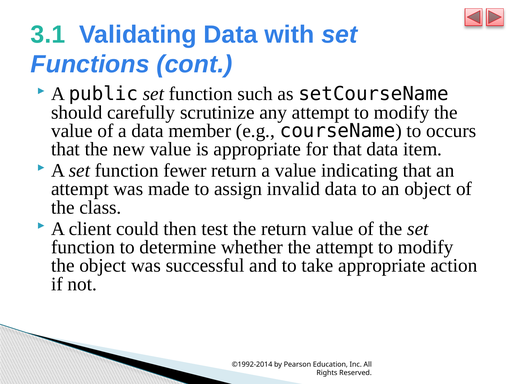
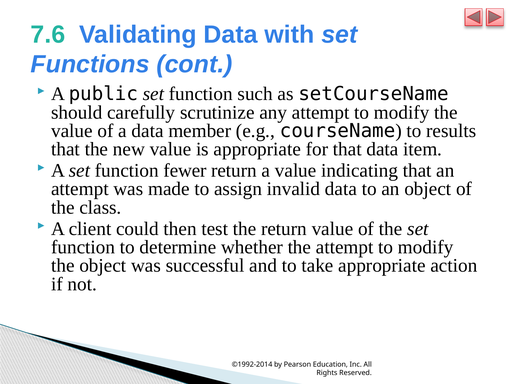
3.1: 3.1 -> 7.6
occurs: occurs -> results
